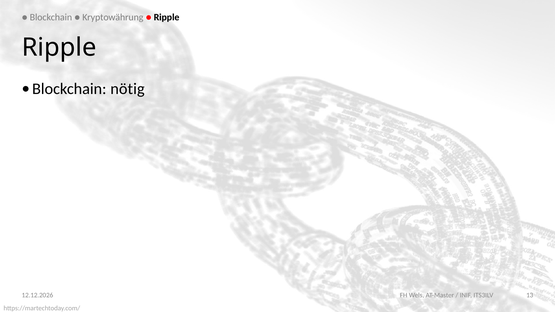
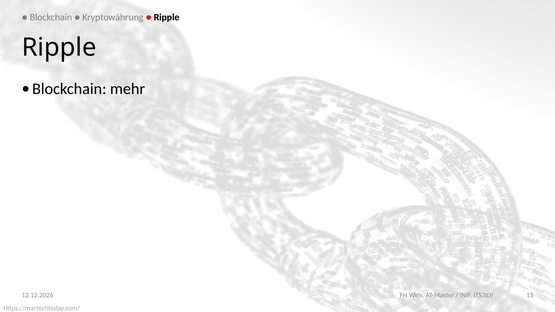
nötig: nötig -> mehr
